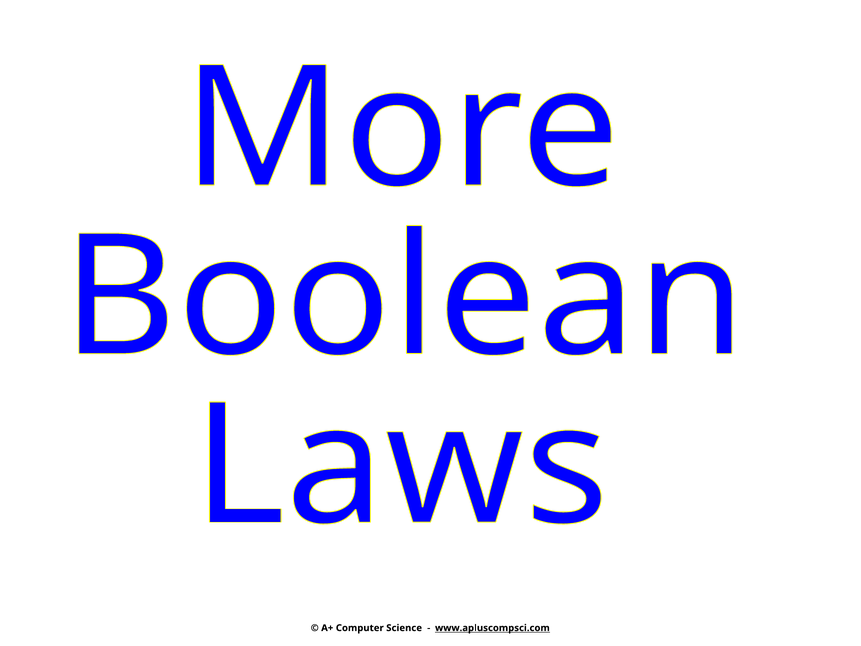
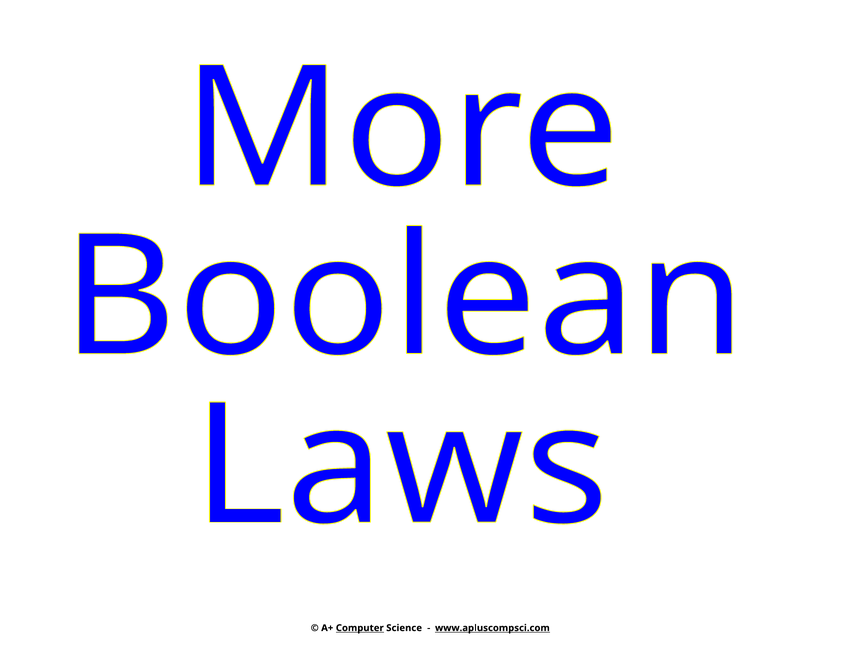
Computer underline: none -> present
